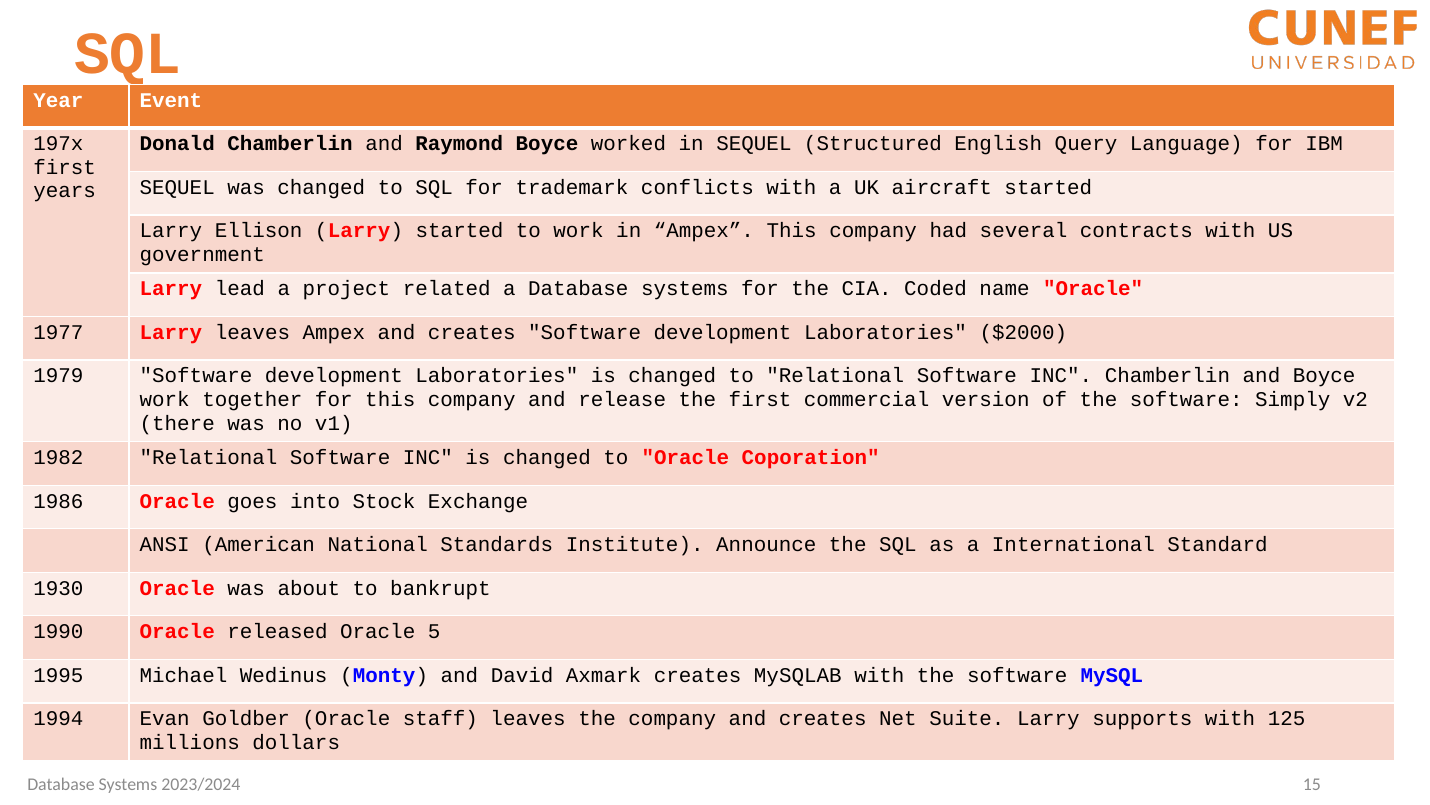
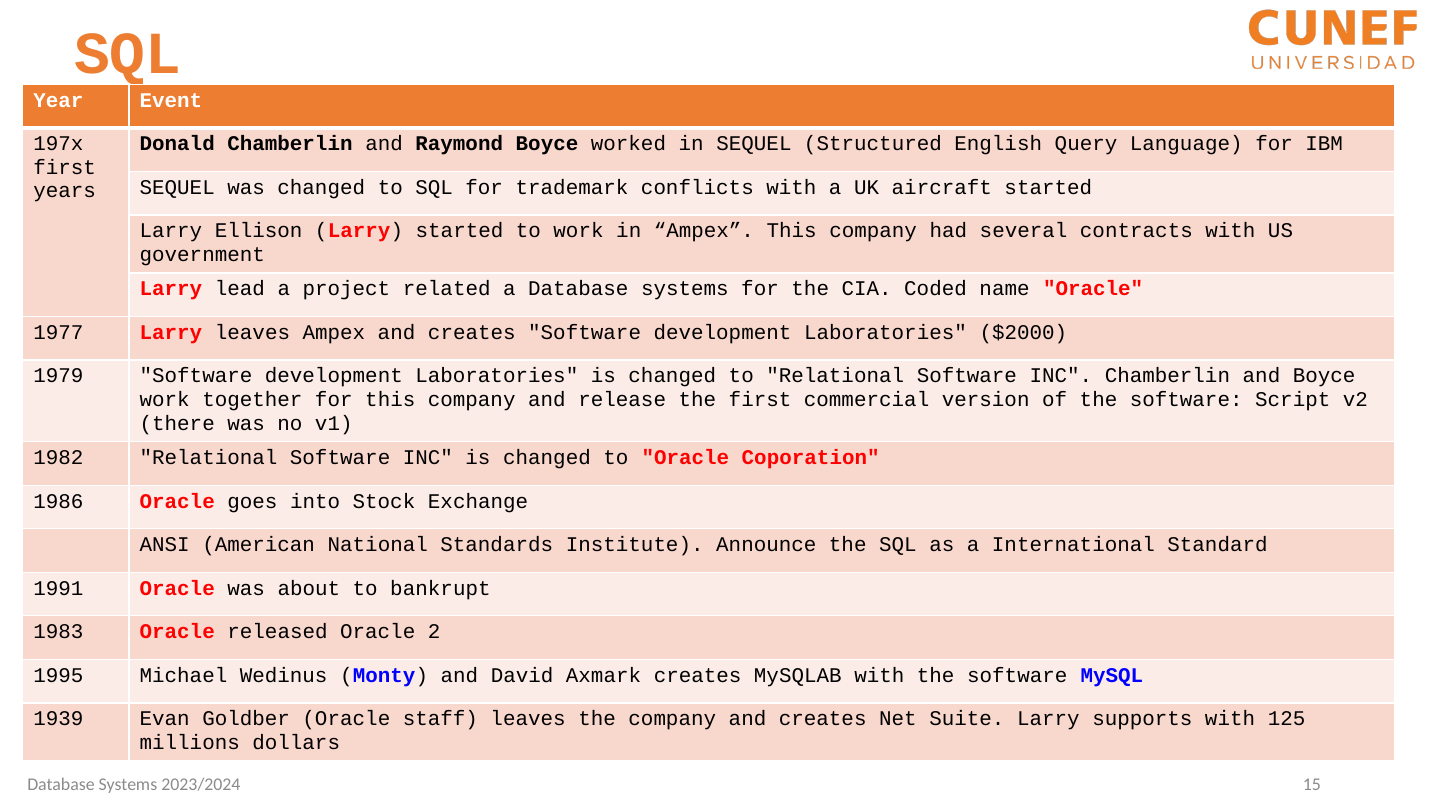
Simply: Simply -> Script
1930: 1930 -> 1991
1990: 1990 -> 1983
5: 5 -> 2
1994: 1994 -> 1939
